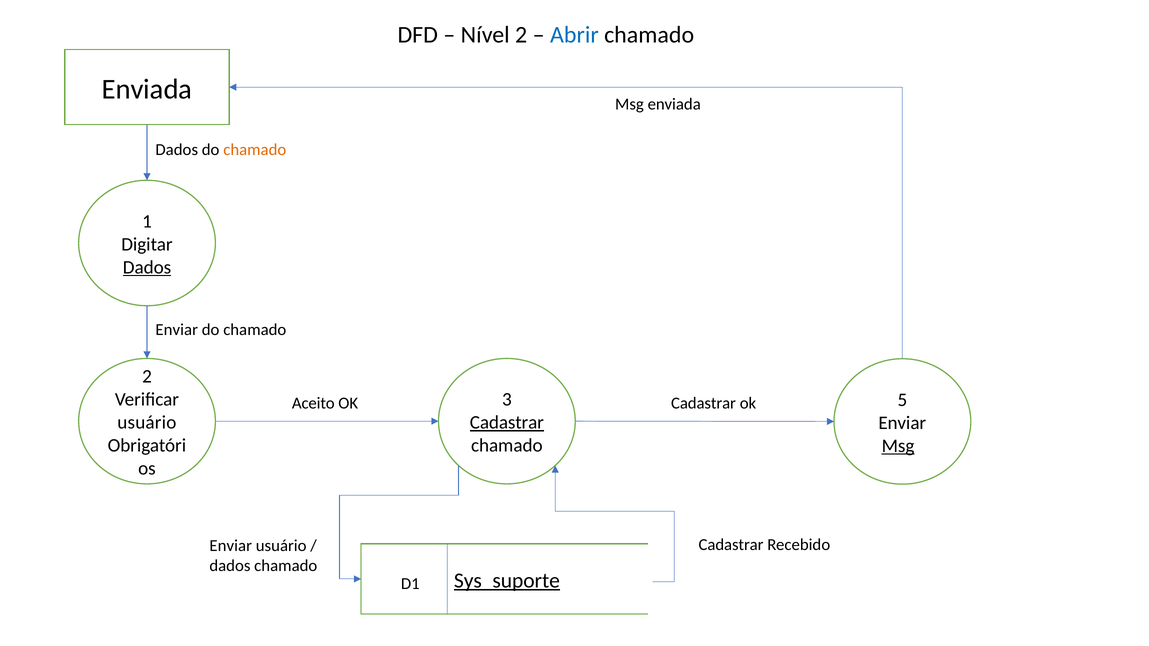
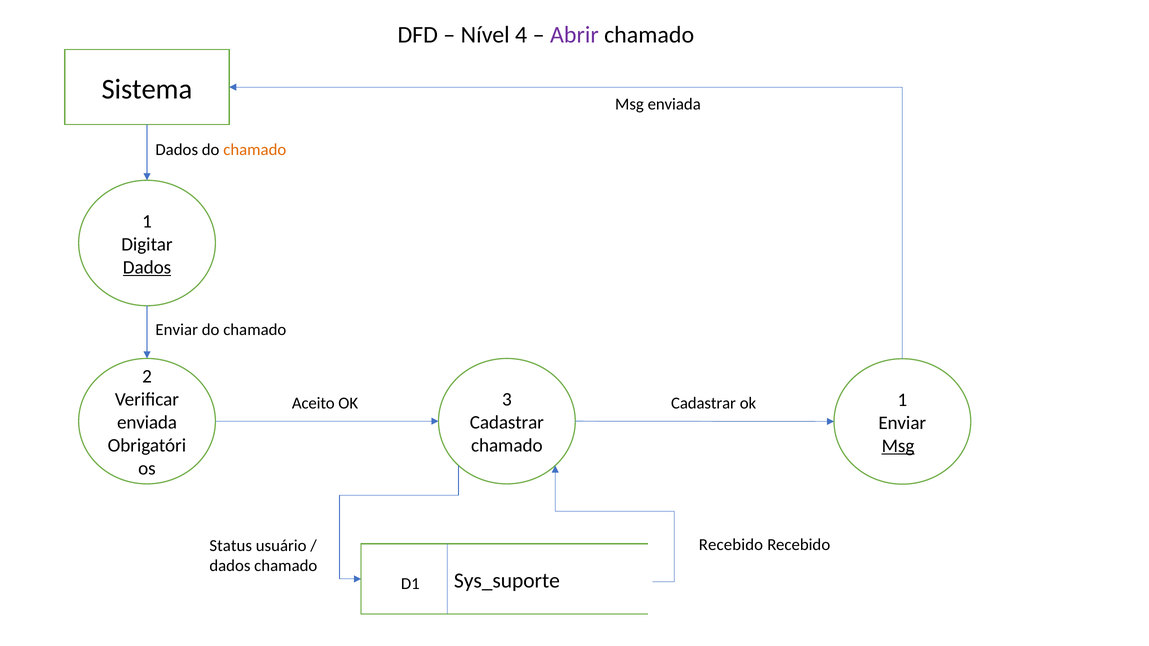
Nível 2: 2 -> 4
Abrir colour: blue -> purple
Enviada at (147, 89): Enviada -> Sistema
OK 5: 5 -> 1
usuário at (147, 423): usuário -> enviada
Cadastrar at (507, 423) underline: present -> none
Cadastrar at (731, 545): Cadastrar -> Recebido
Enviar at (231, 546): Enviar -> Status
Sys_suporte underline: present -> none
